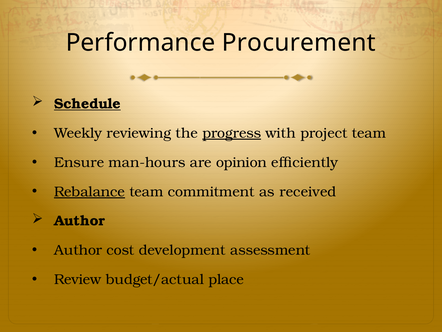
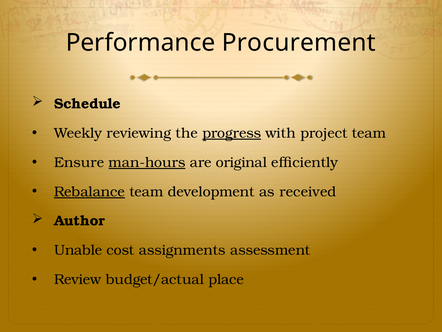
Schedule underline: present -> none
man-hours underline: none -> present
opinion: opinion -> original
commitment: commitment -> development
Author at (78, 250): Author -> Unable
development: development -> assignments
